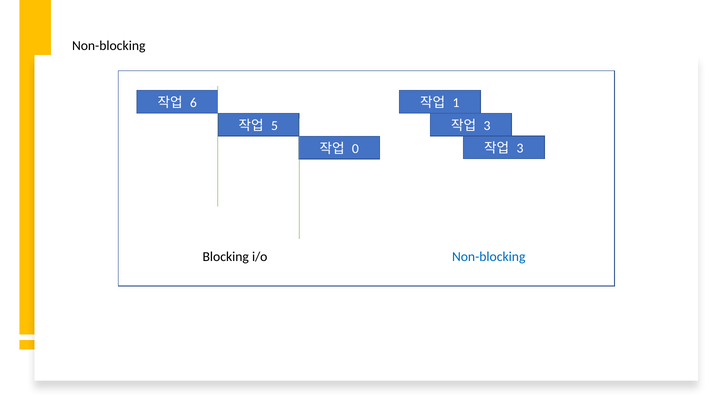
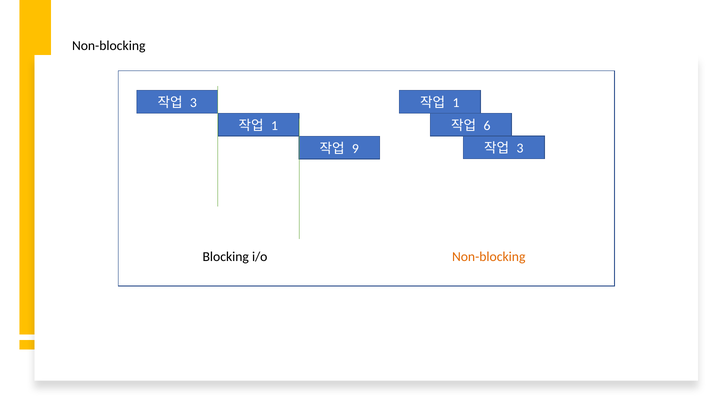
6 at (193, 103): 6 -> 3
5 at (275, 126): 5 -> 1
3 at (487, 126): 3 -> 6
0: 0 -> 9
Non-blocking at (489, 257) colour: blue -> orange
